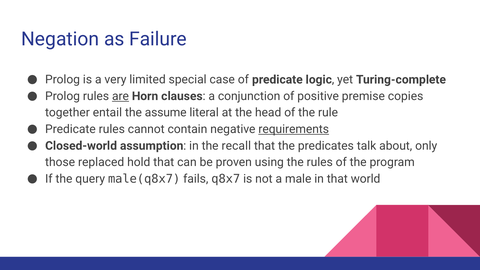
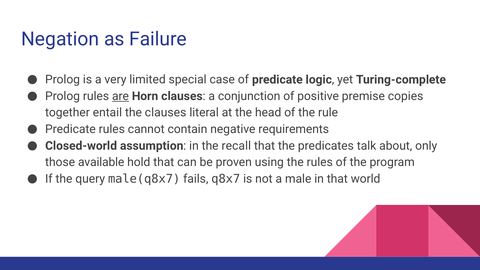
the assume: assume -> clauses
requirements underline: present -> none
replaced: replaced -> available
